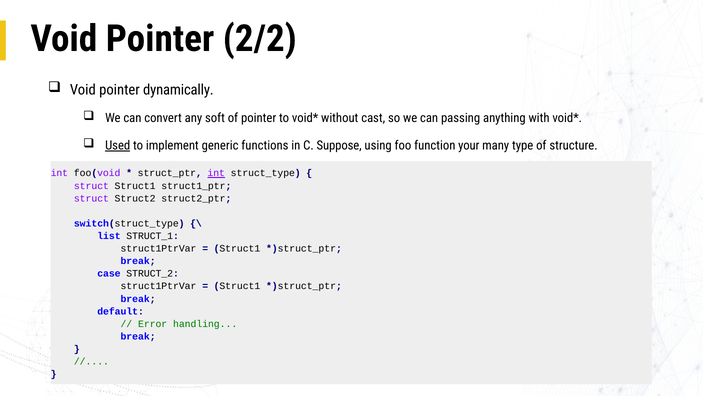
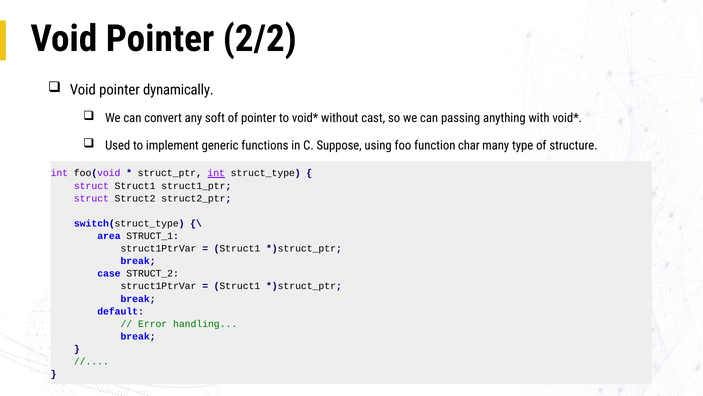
Used underline: present -> none
your: your -> char
list: list -> area
